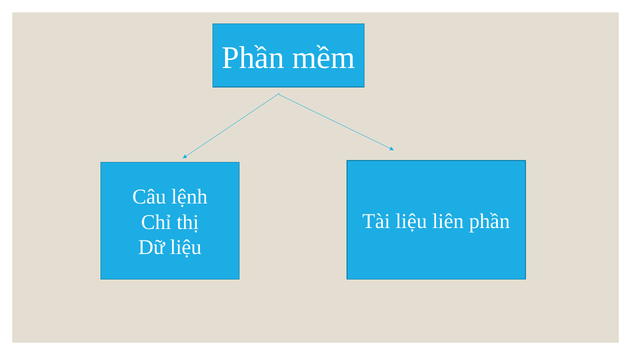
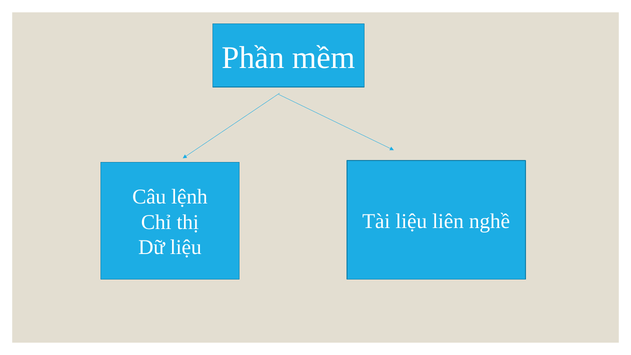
liên phần: phần -> nghề
